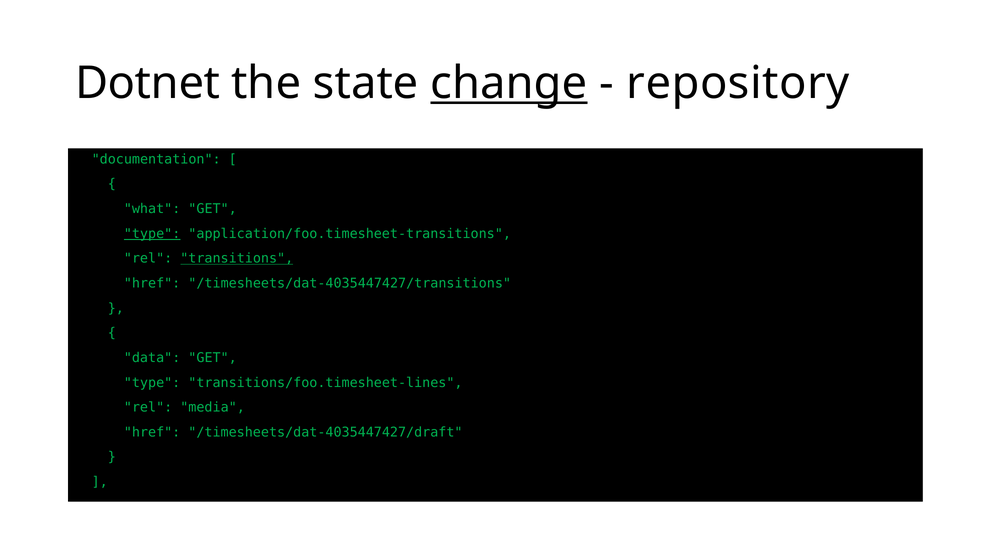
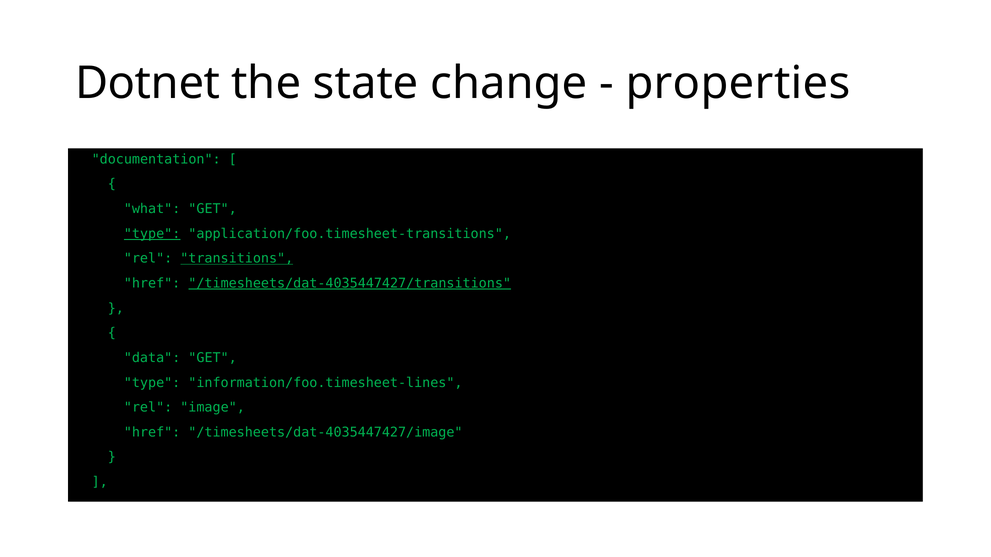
change underline: present -> none
repository: repository -> properties
/timesheets/dat-4035447427/transitions underline: none -> present
transitions/foo.timesheet-lines: transitions/foo.timesheet-lines -> information/foo.timesheet-lines
media: media -> image
/timesheets/dat-4035447427/draft: /timesheets/dat-4035447427/draft -> /timesheets/dat-4035447427/image
